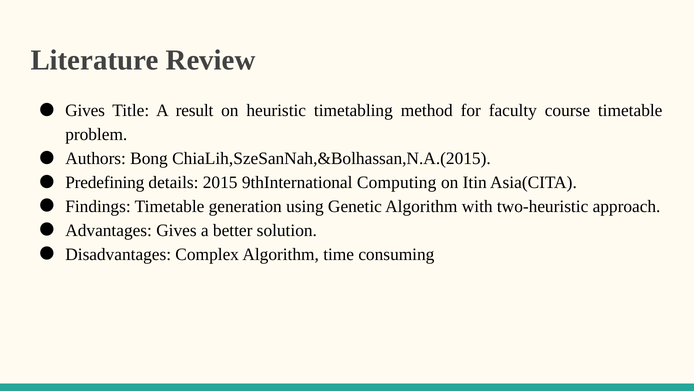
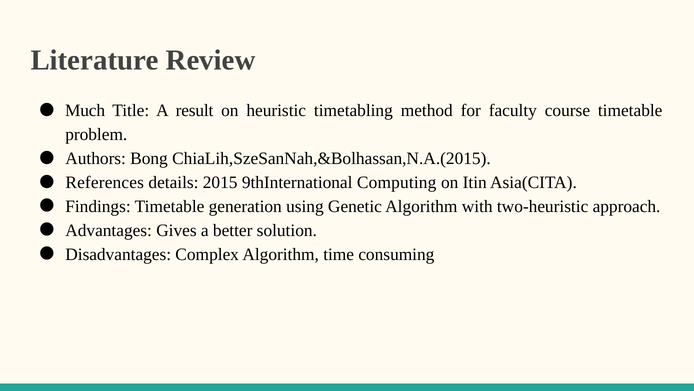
Gives at (85, 111): Gives -> Much
Predefining: Predefining -> References
